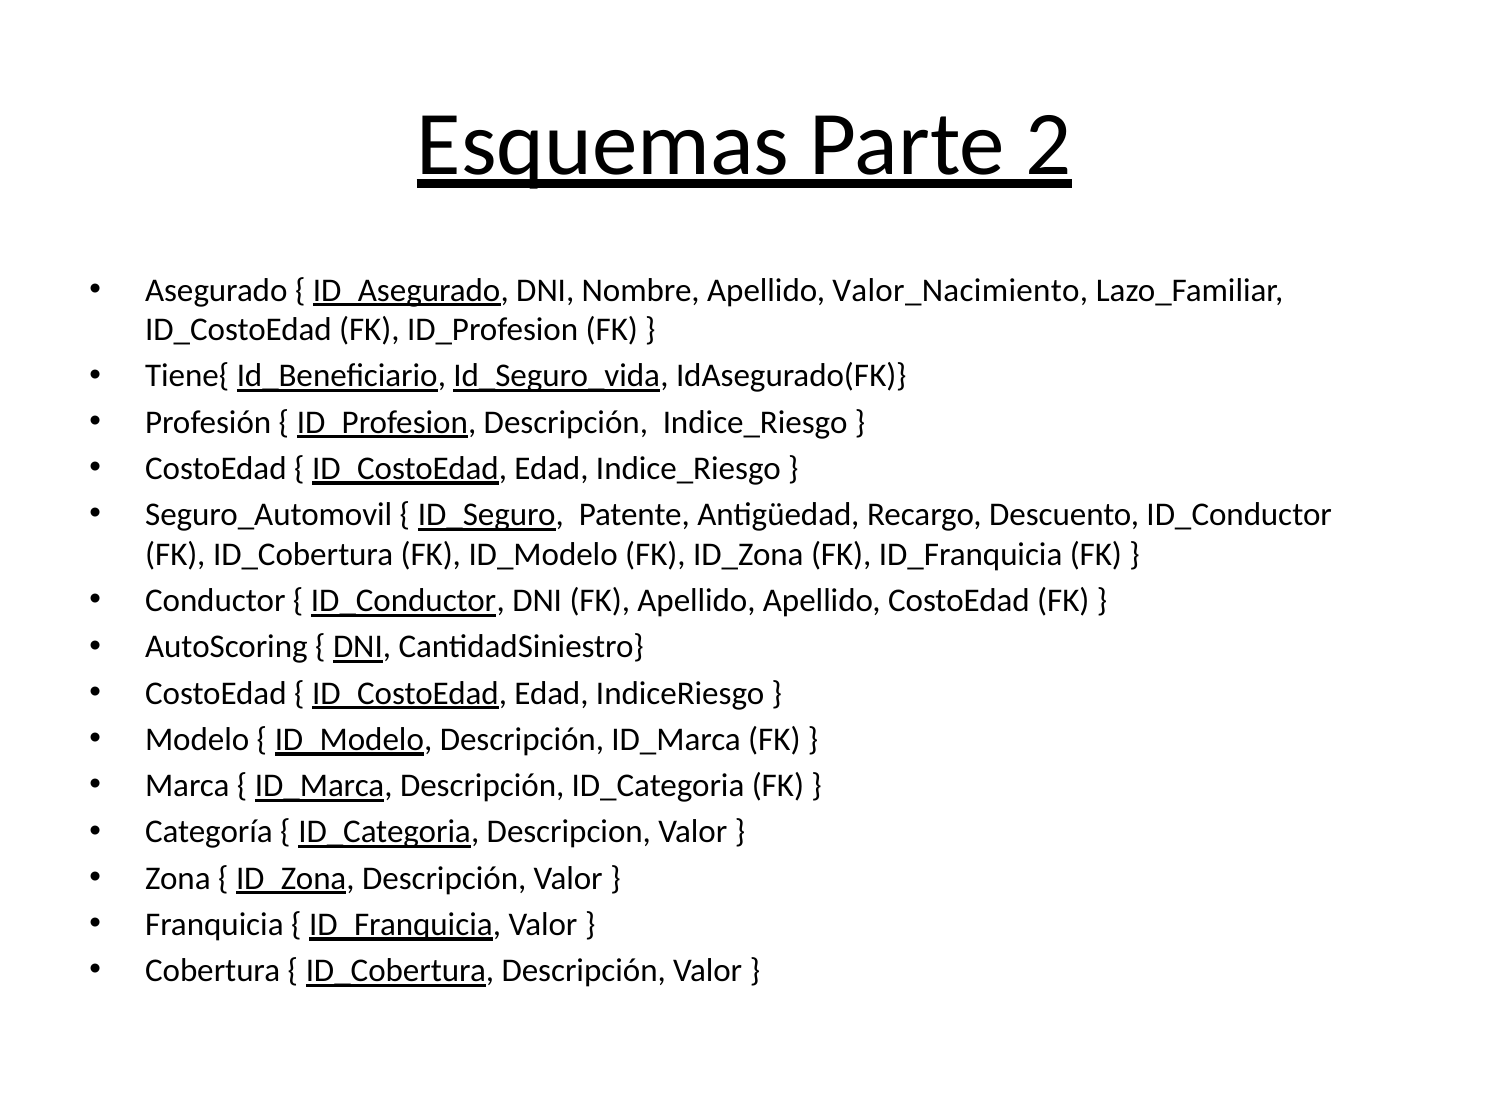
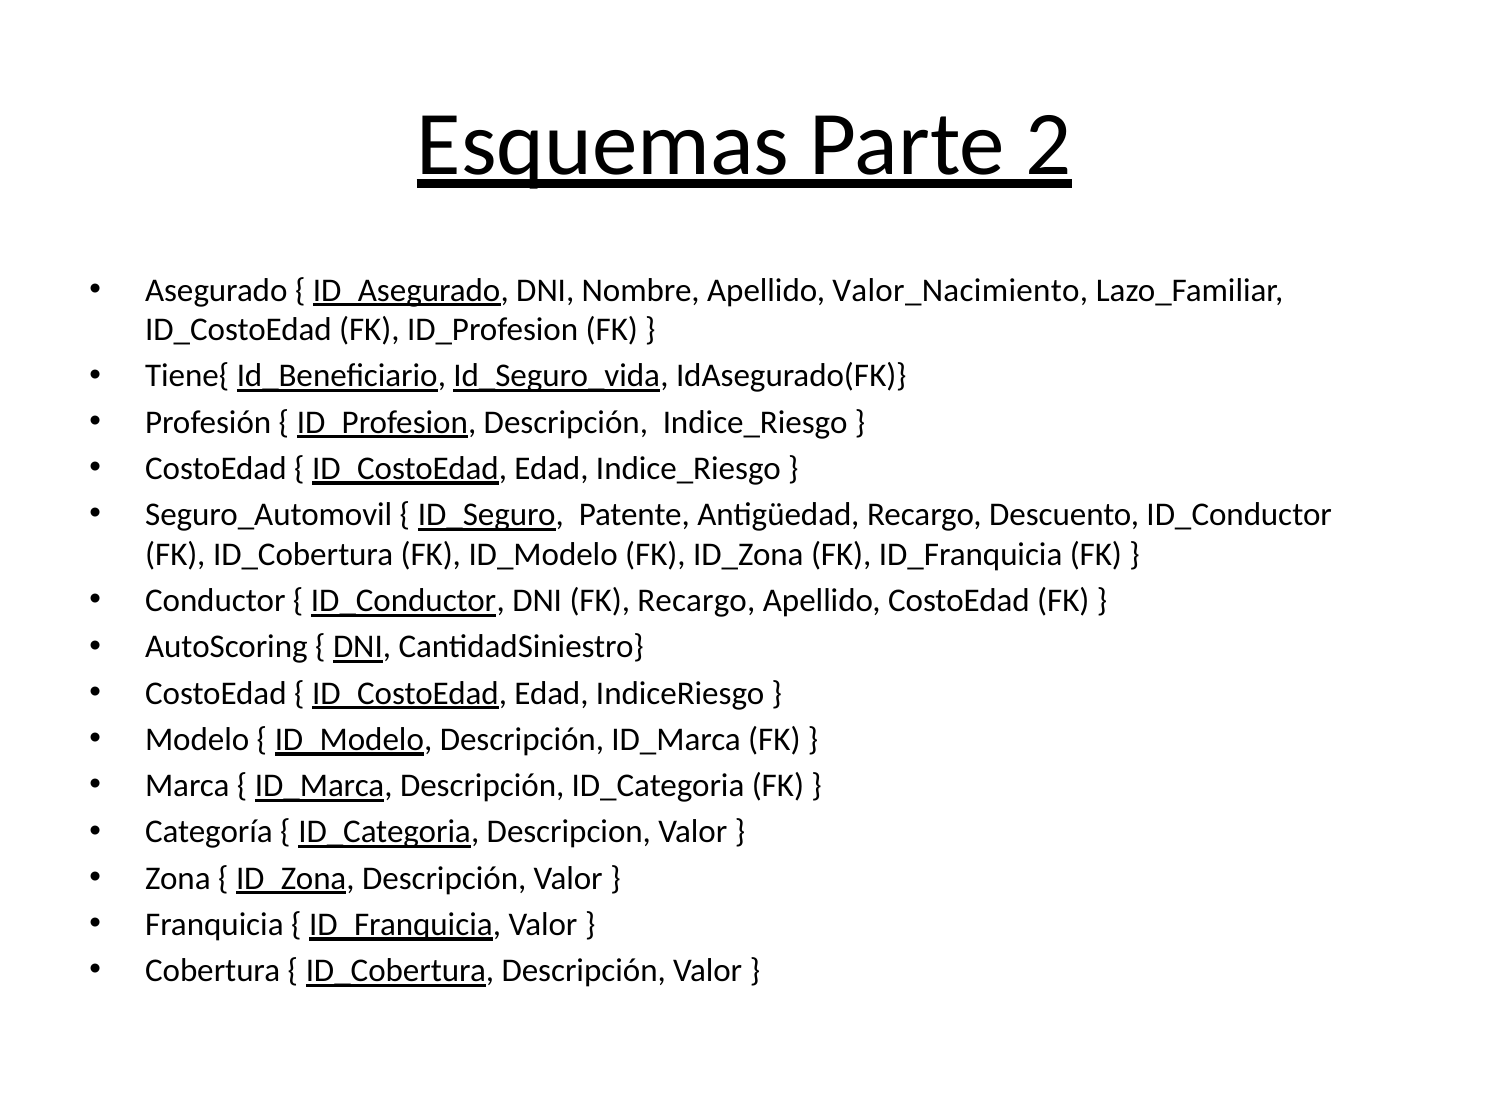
FK Apellido: Apellido -> Recargo
